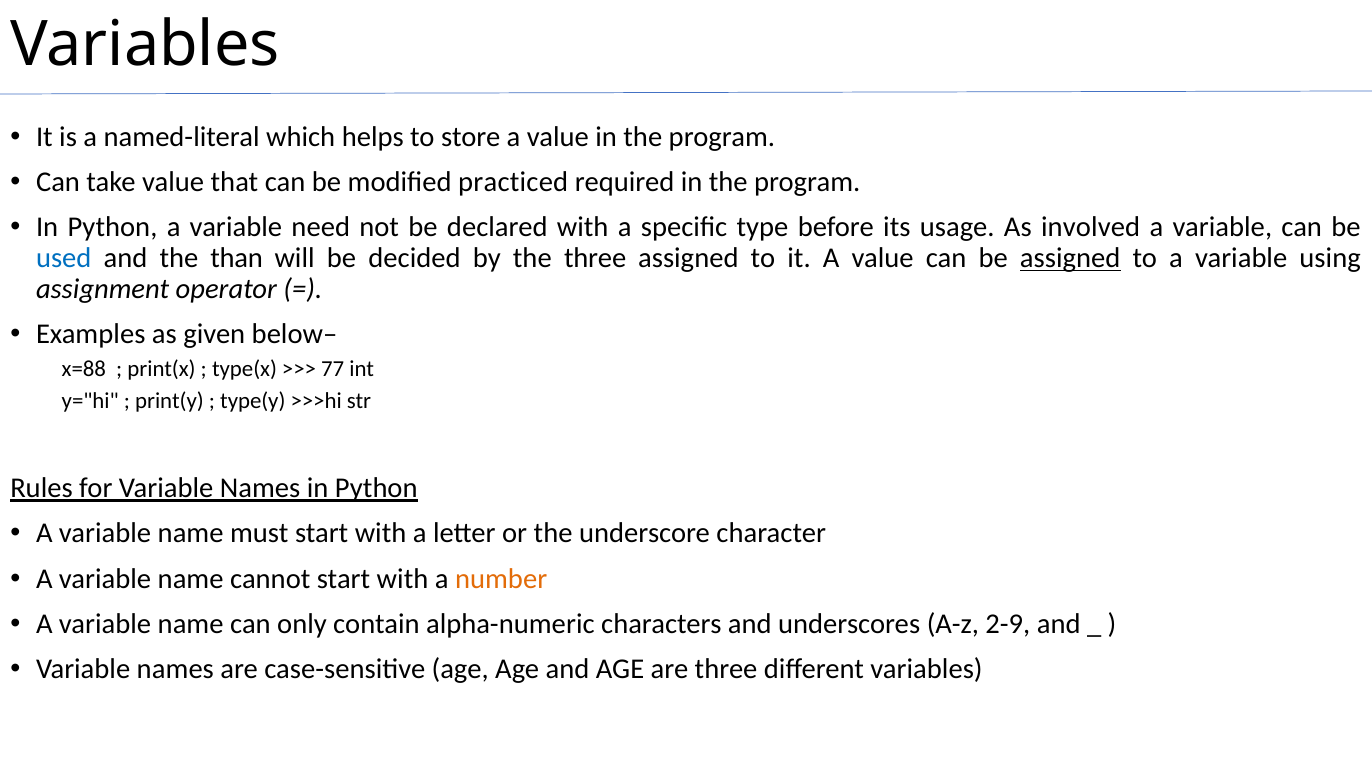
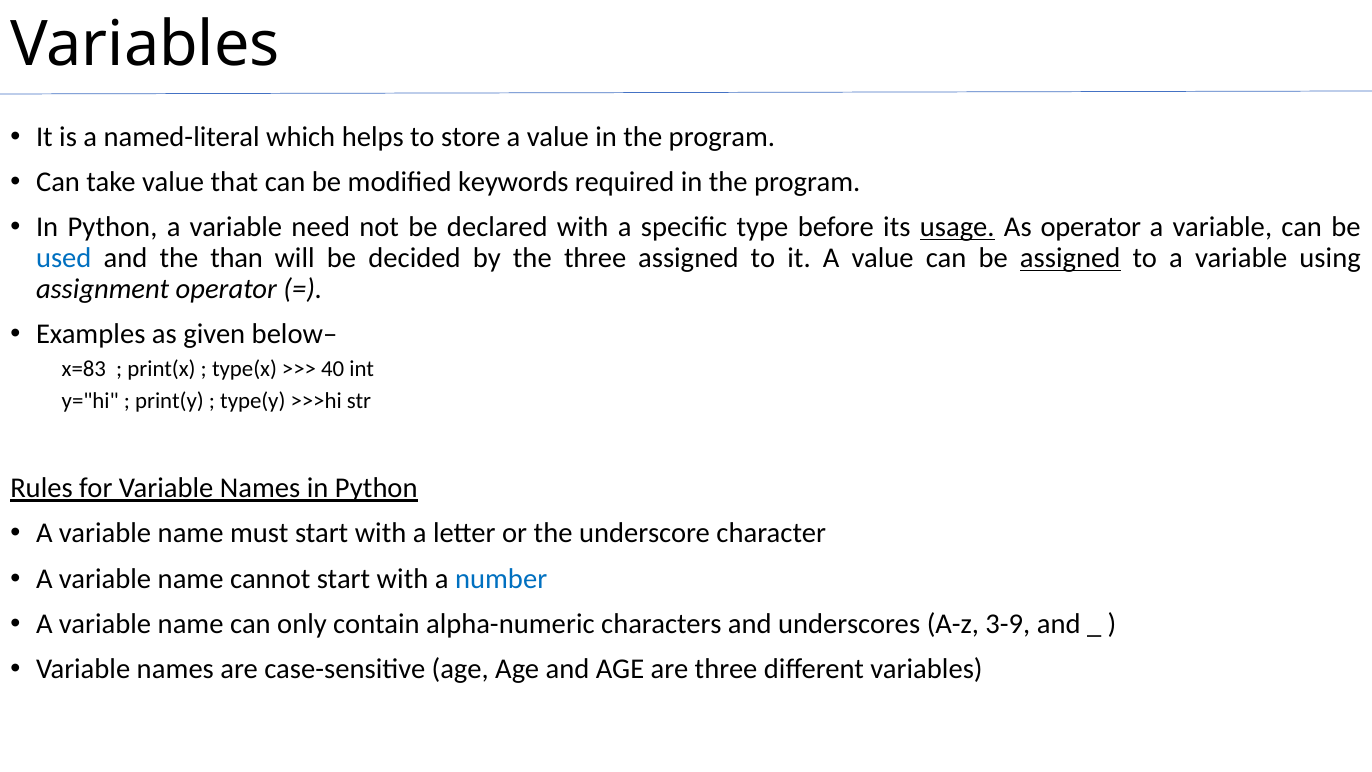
practiced: practiced -> keywords
usage underline: none -> present
As involved: involved -> operator
x=88: x=88 -> x=83
77: 77 -> 40
number colour: orange -> blue
2-9: 2-9 -> 3-9
